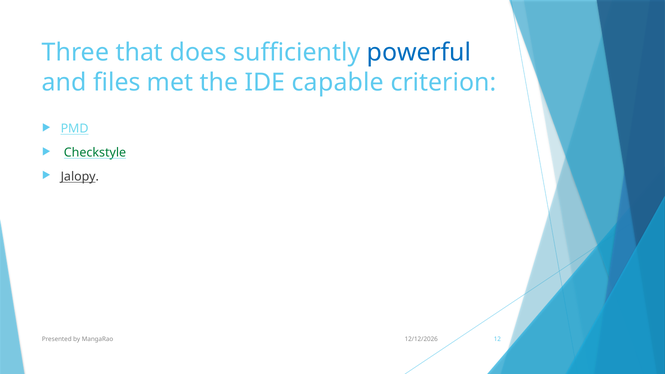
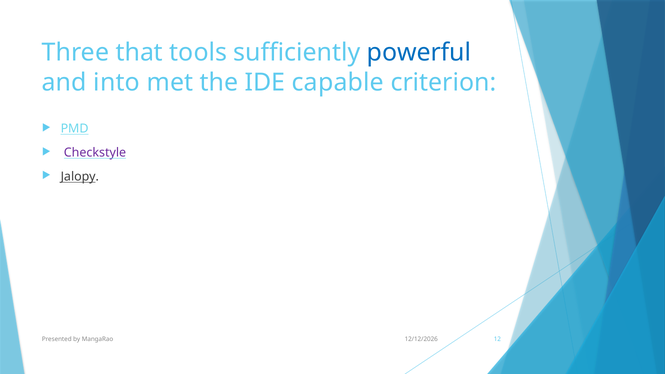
does: does -> tools
files: files -> into
Checkstyle colour: green -> purple
